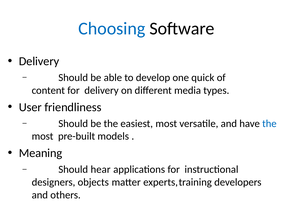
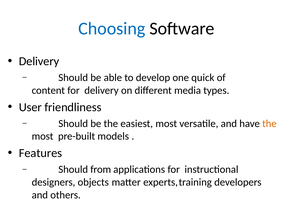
the at (269, 123) colour: blue -> orange
Meaning: Meaning -> Features
hear: hear -> from
